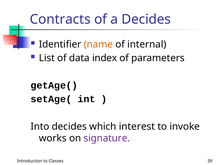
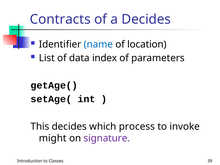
name colour: orange -> blue
internal: internal -> location
Into: Into -> This
interest: interest -> process
works: works -> might
